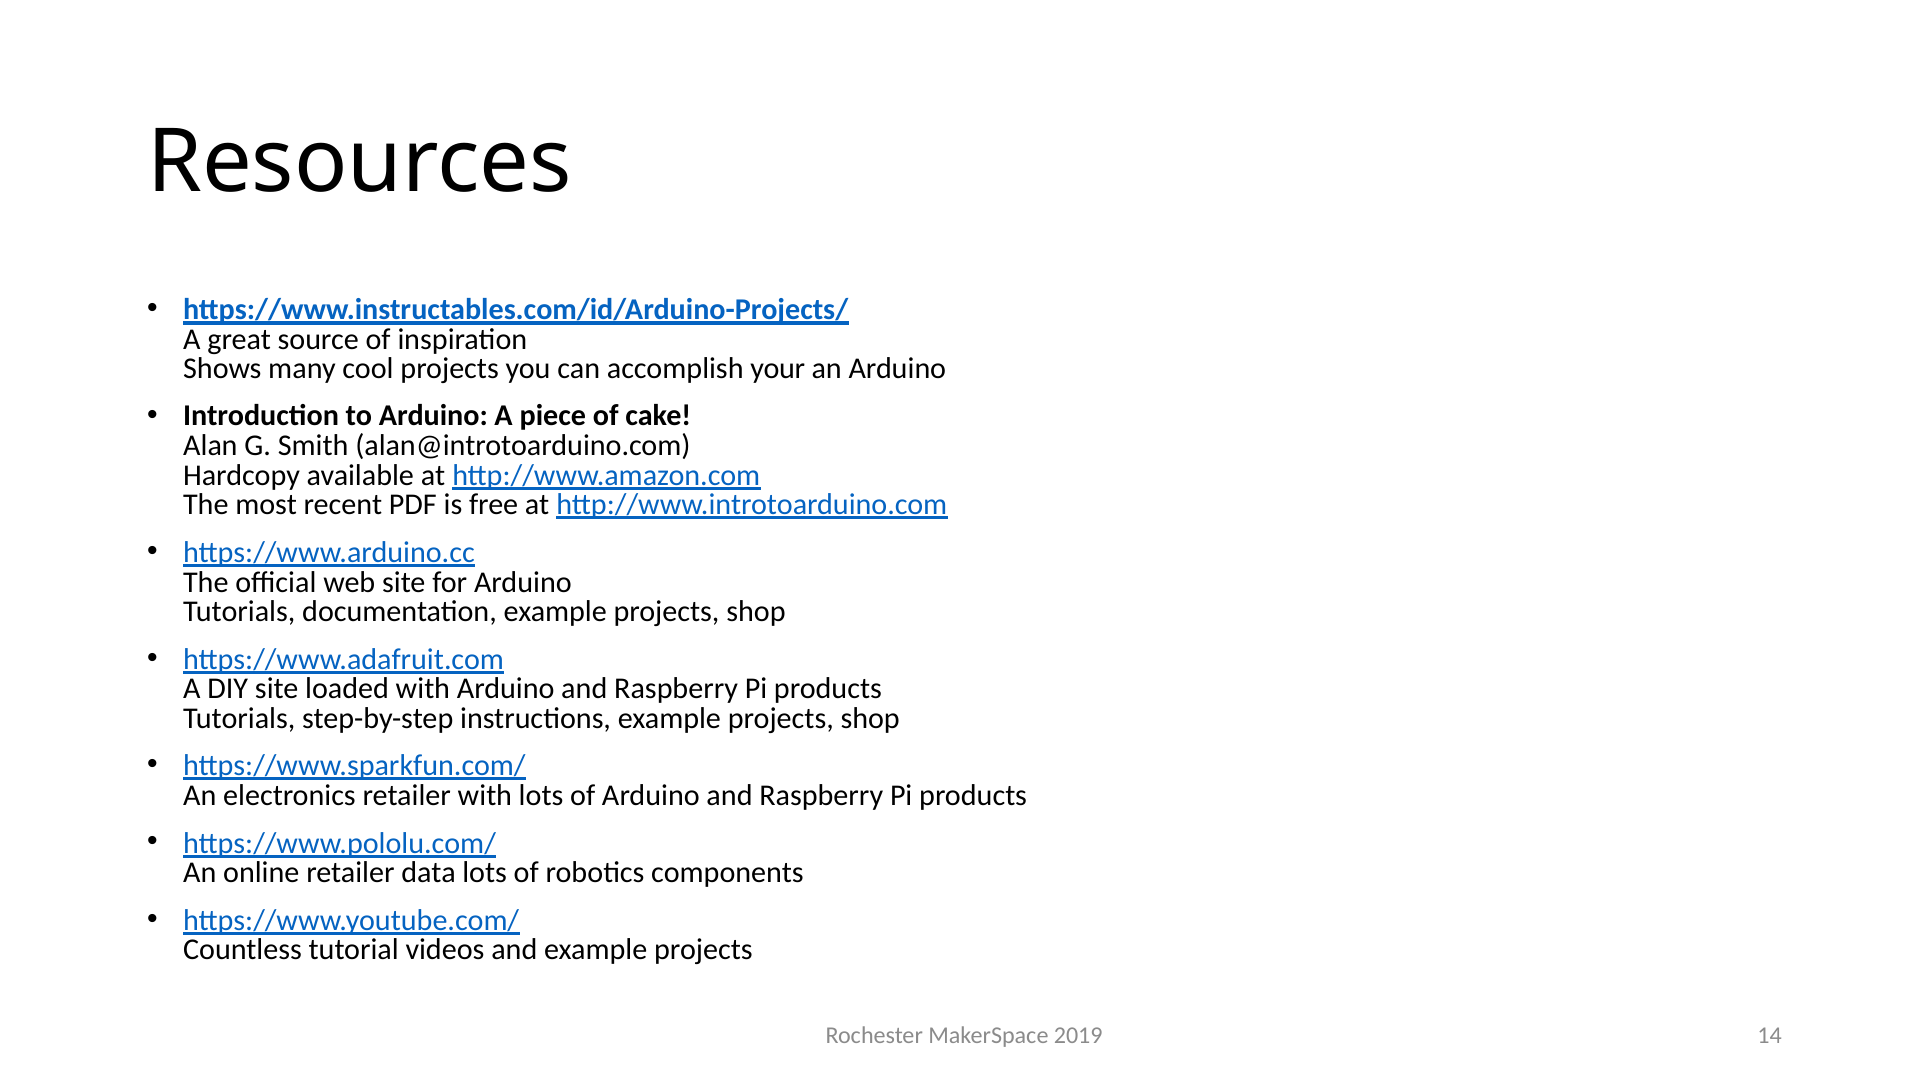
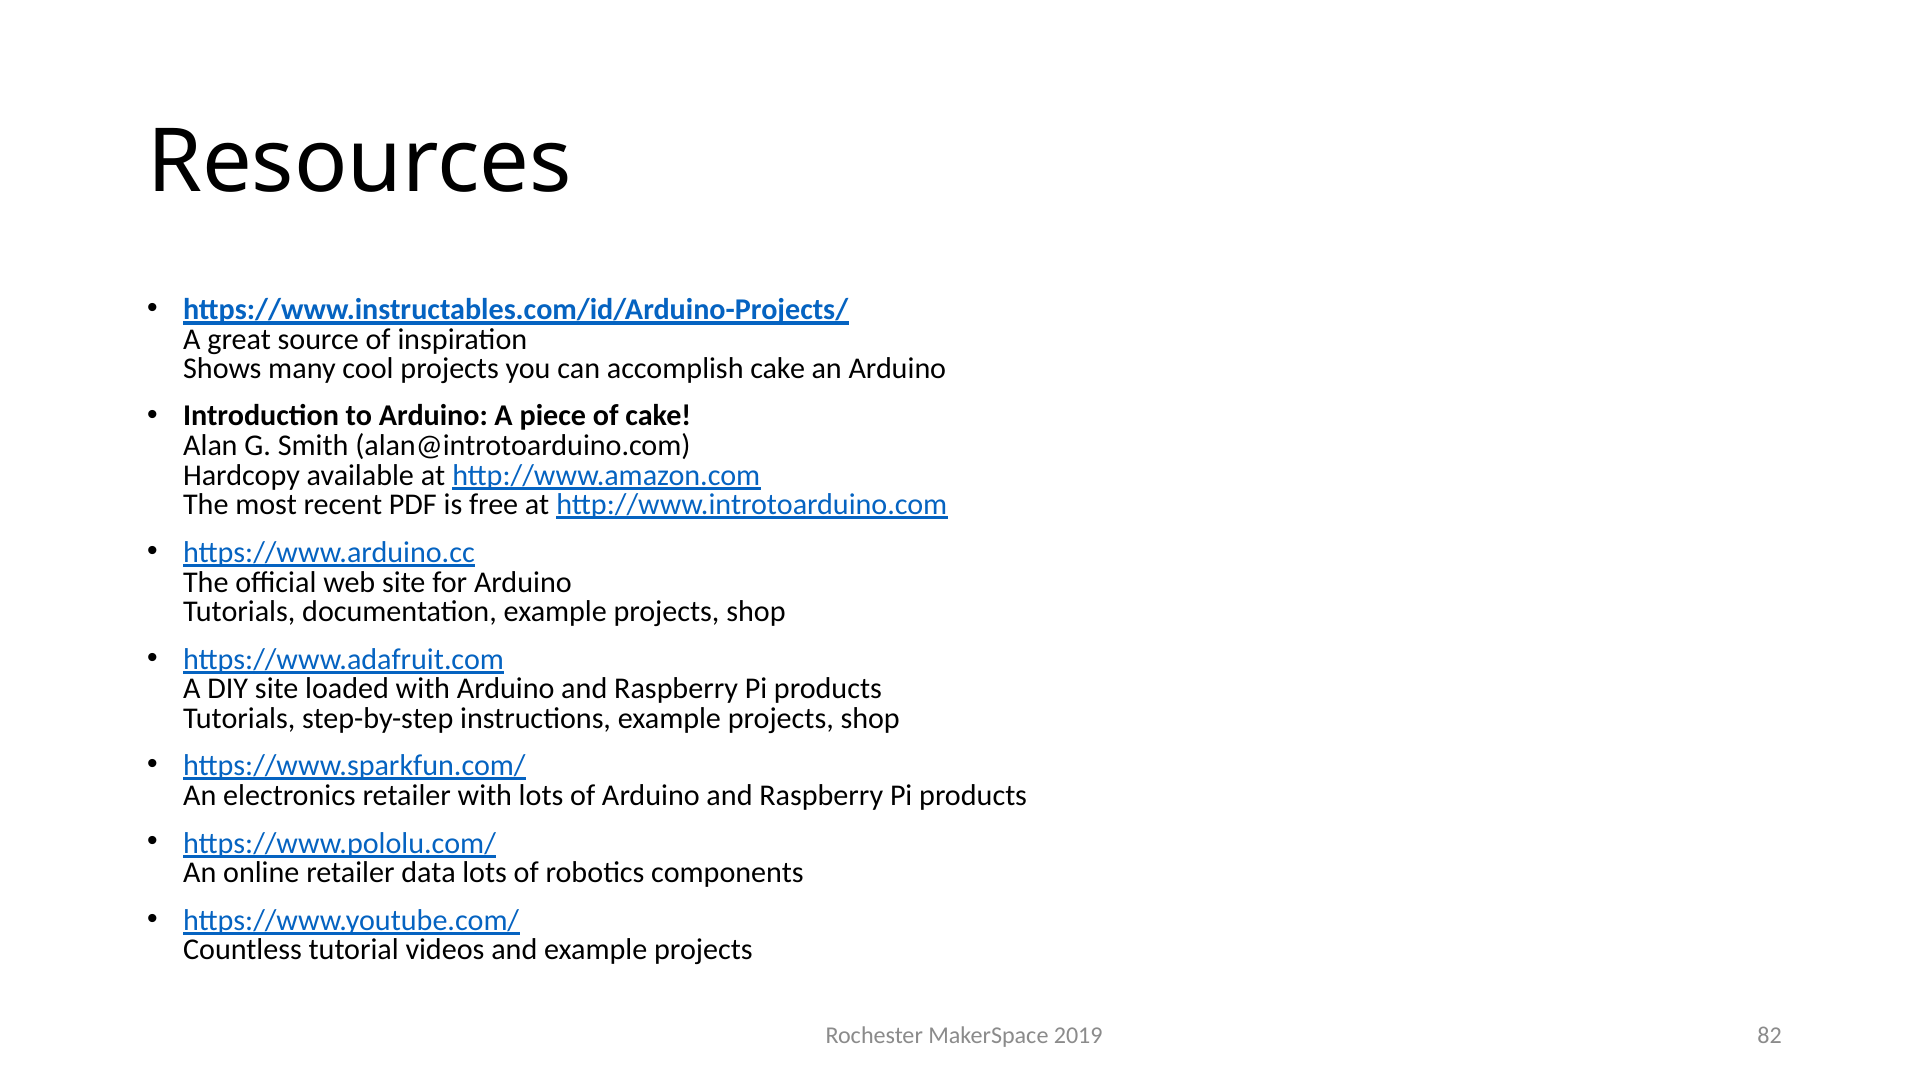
accomplish your: your -> cake
14: 14 -> 82
